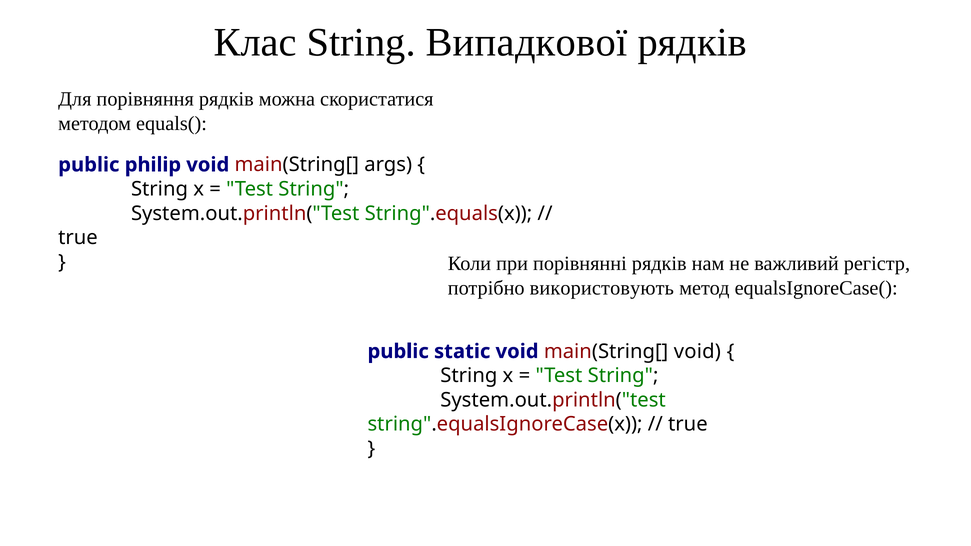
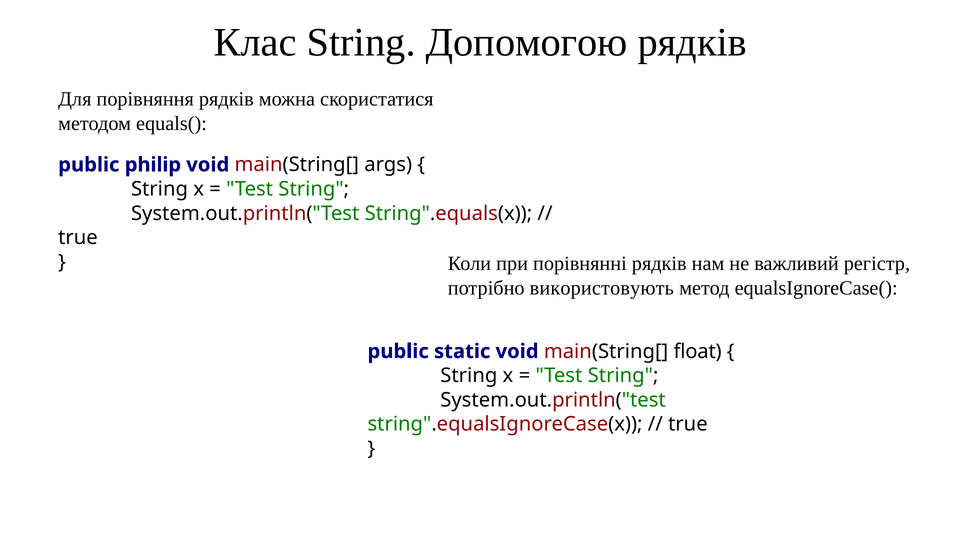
Випадкової: Випадкової -> Допомогою
main(String[ void: void -> float
